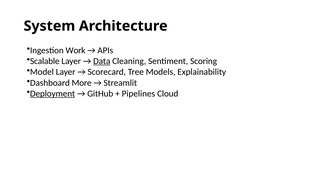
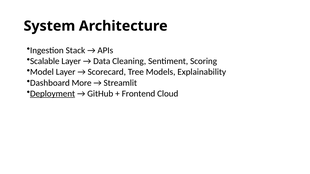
Work: Work -> Stack
Data underline: present -> none
Pipelines: Pipelines -> Frontend
